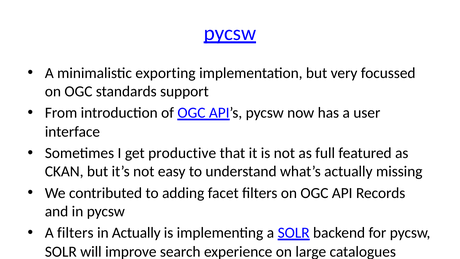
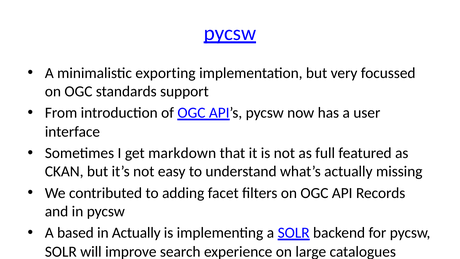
productive: productive -> markdown
A filters: filters -> based
